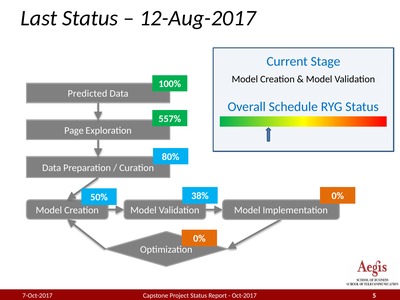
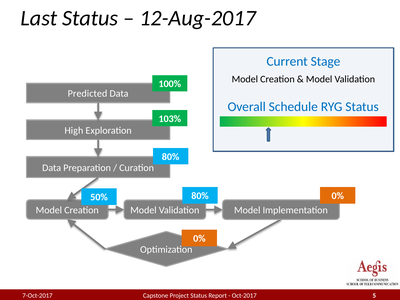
557%: 557% -> 103%
Page: Page -> High
50% 38%: 38% -> 80%
